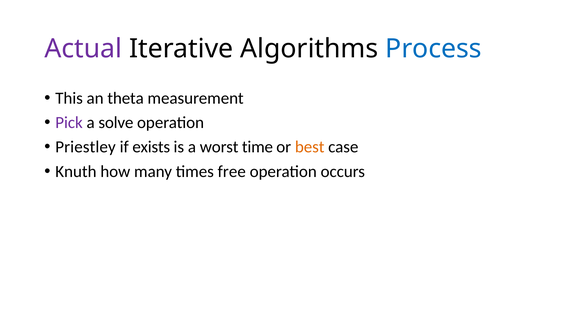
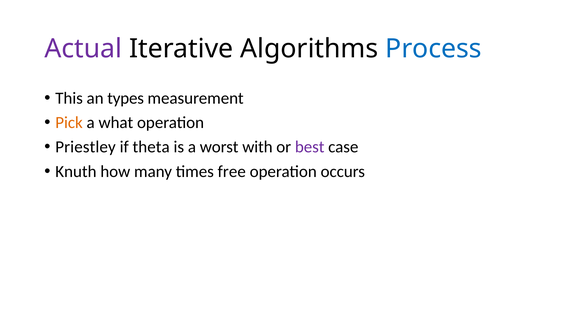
theta: theta -> types
Pick colour: purple -> orange
solve: solve -> what
exists: exists -> theta
time: time -> with
best colour: orange -> purple
